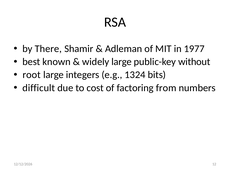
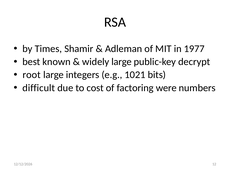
There: There -> Times
without: without -> decrypt
1324: 1324 -> 1021
from: from -> were
